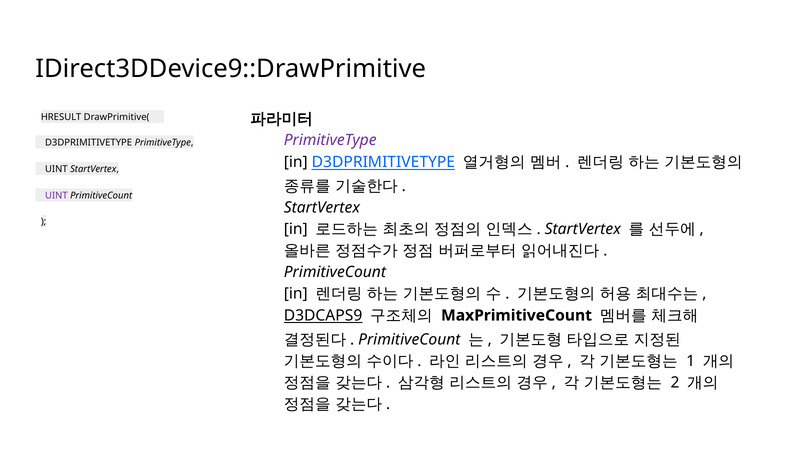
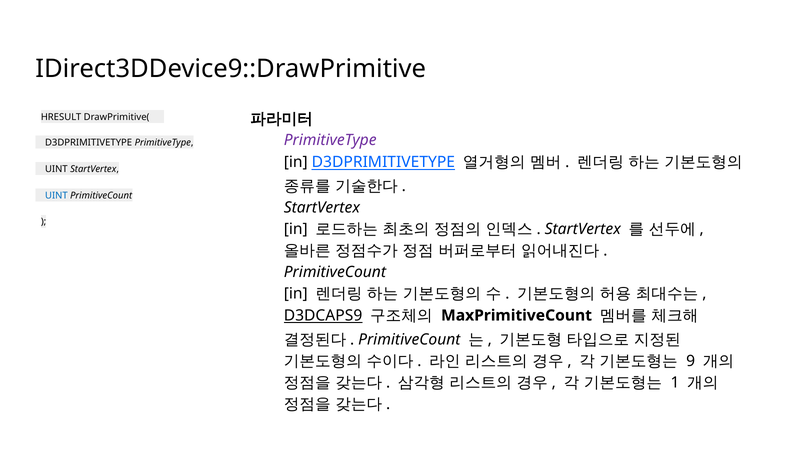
UINT at (56, 195) colour: purple -> blue
1: 1 -> 9
2: 2 -> 1
